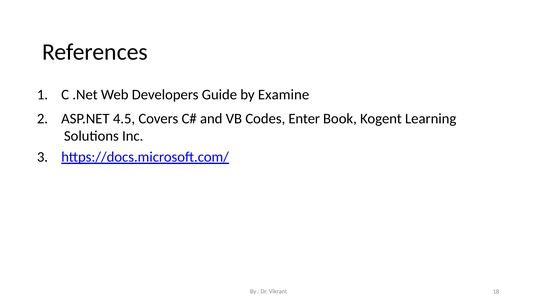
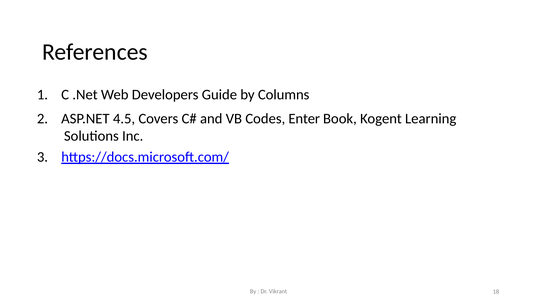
Examine: Examine -> Columns
